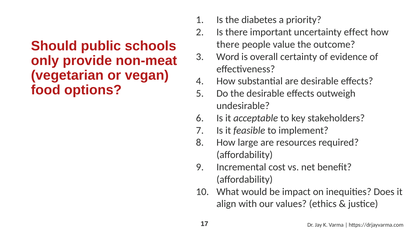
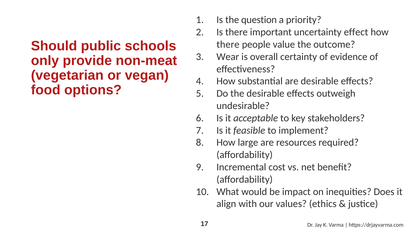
diabetes: diabetes -> question
Word: Word -> Wear
